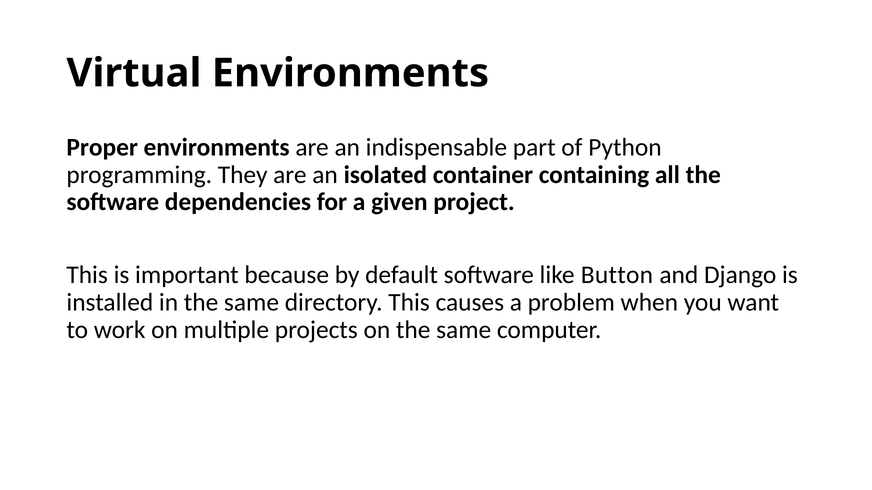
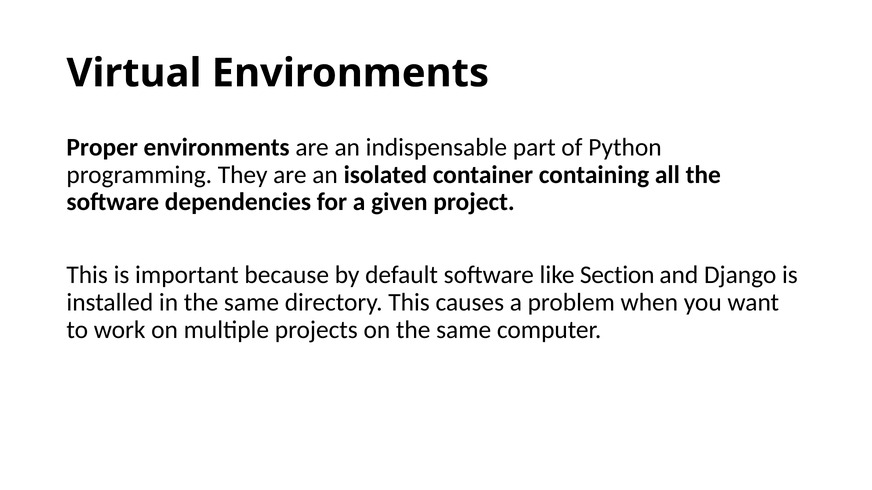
Button: Button -> Section
